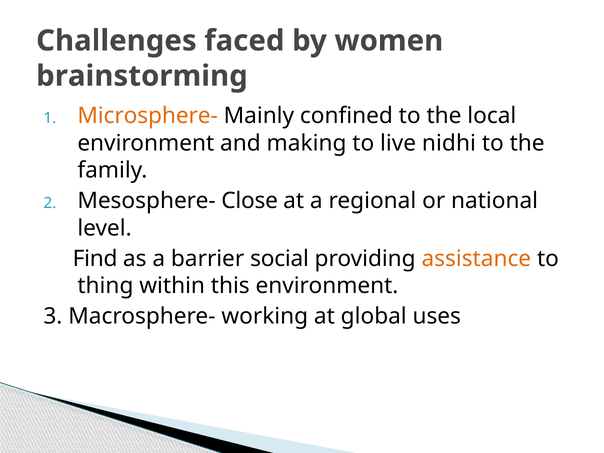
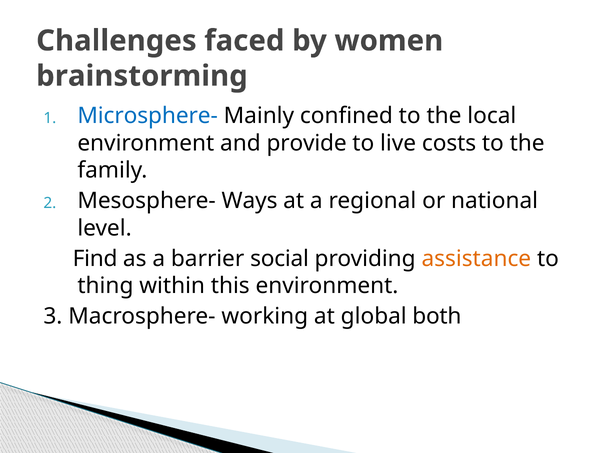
Microsphere- colour: orange -> blue
making: making -> provide
nidhi: nidhi -> costs
Close: Close -> Ways
uses: uses -> both
